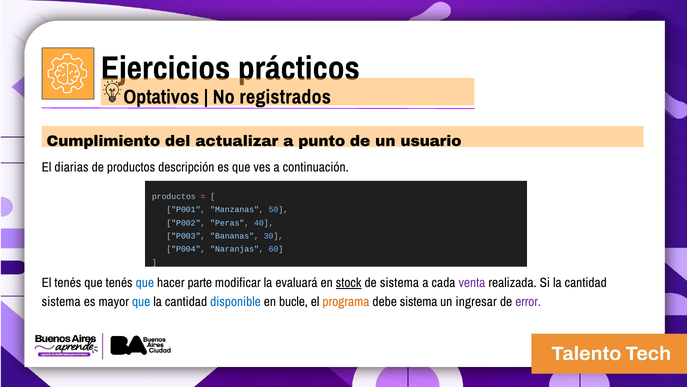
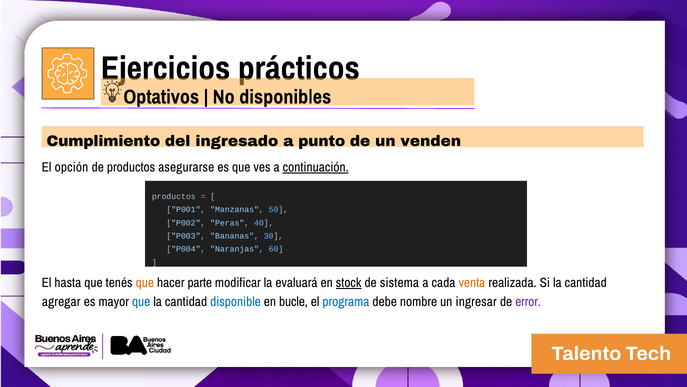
registrados: registrados -> disponibles
actualizar: actualizar -> ingresado
usuario: usuario -> venden
diarias: diarias -> opción
descripción: descripción -> asegurarse
continuación underline: none -> present
El tenés: tenés -> hasta
que at (145, 282) colour: blue -> orange
venta colour: purple -> orange
sistema at (61, 302): sistema -> agregar
programa colour: orange -> blue
debe sistema: sistema -> nombre
